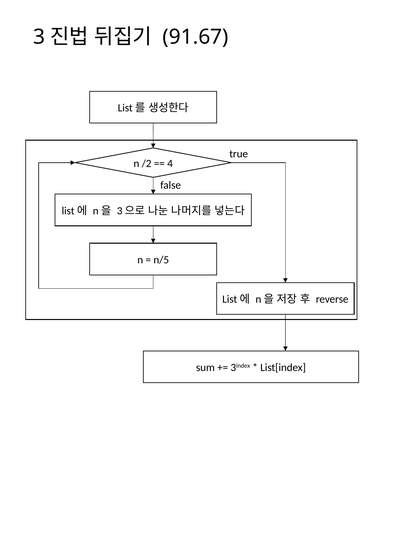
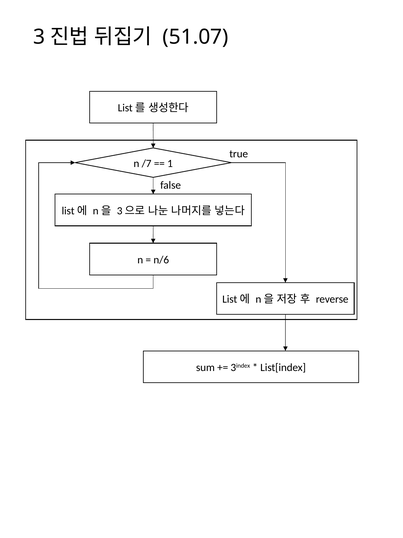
91.67: 91.67 -> 51.07
/2: /2 -> /7
4: 4 -> 1
n/5: n/5 -> n/6
